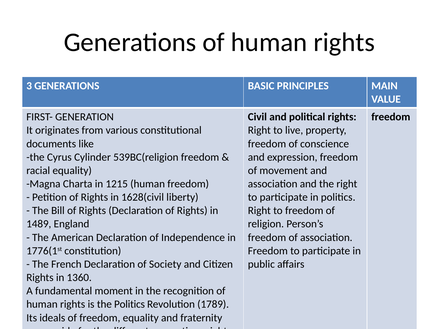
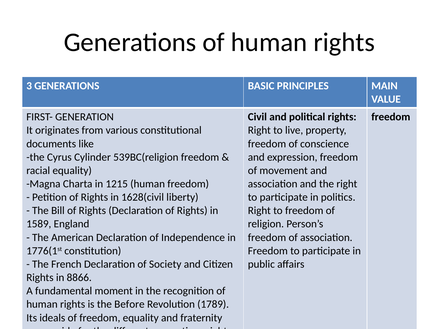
1489: 1489 -> 1589
1360: 1360 -> 8866
the Politics: Politics -> Before
